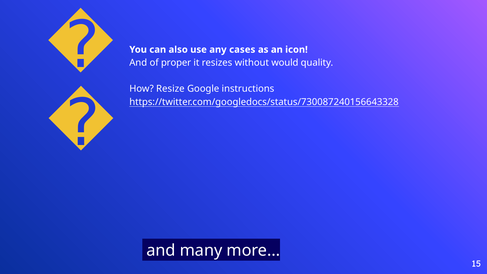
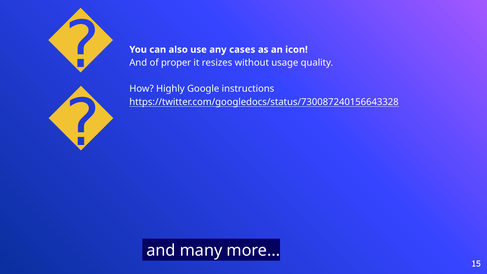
would: would -> usage
Resize: Resize -> Highly
